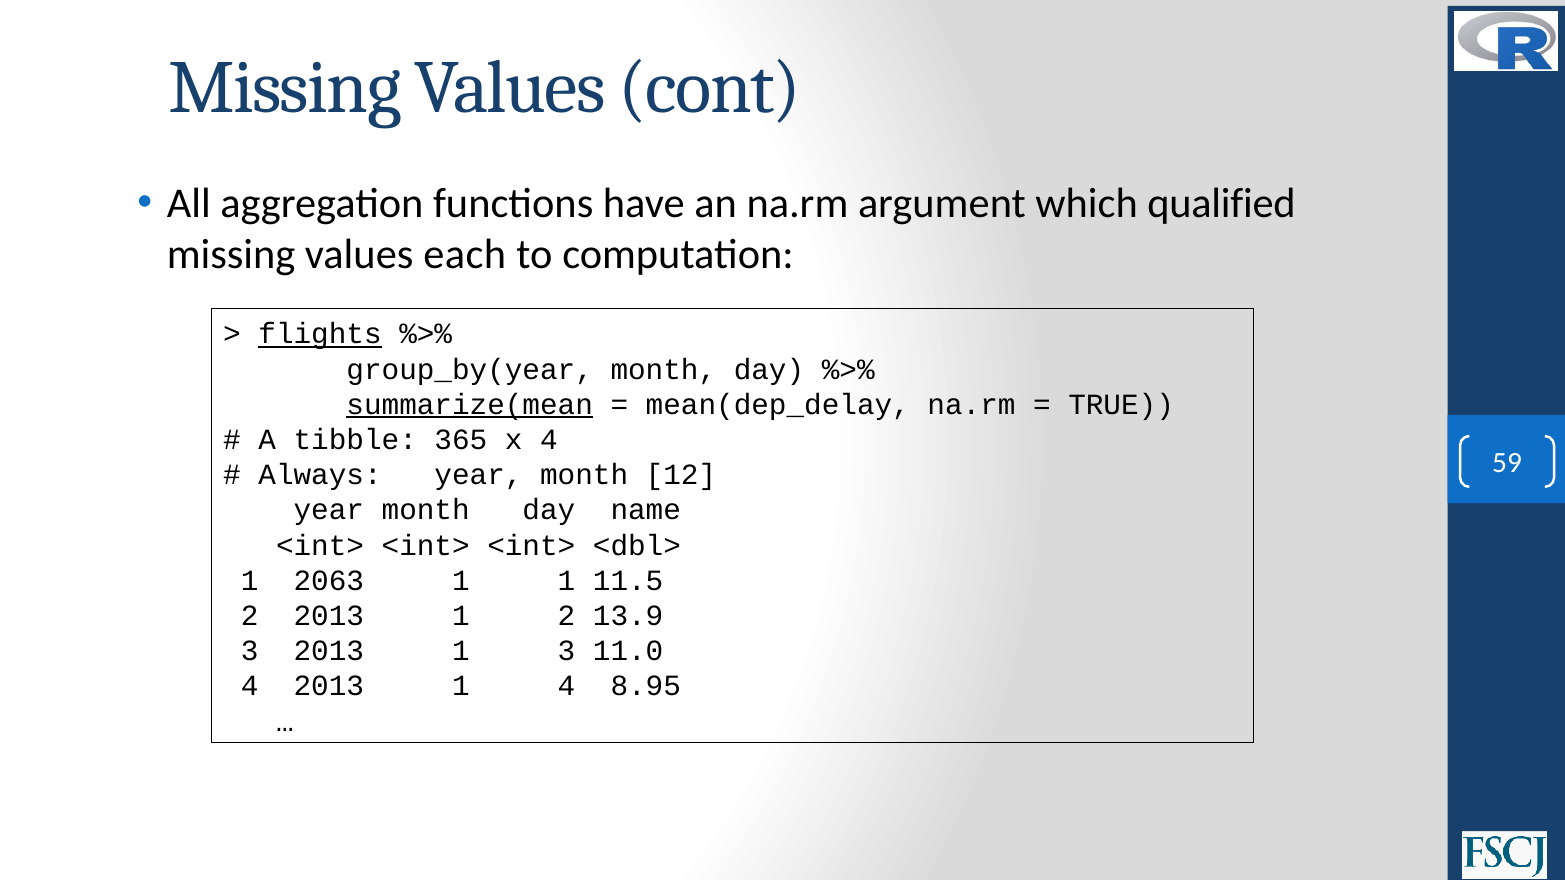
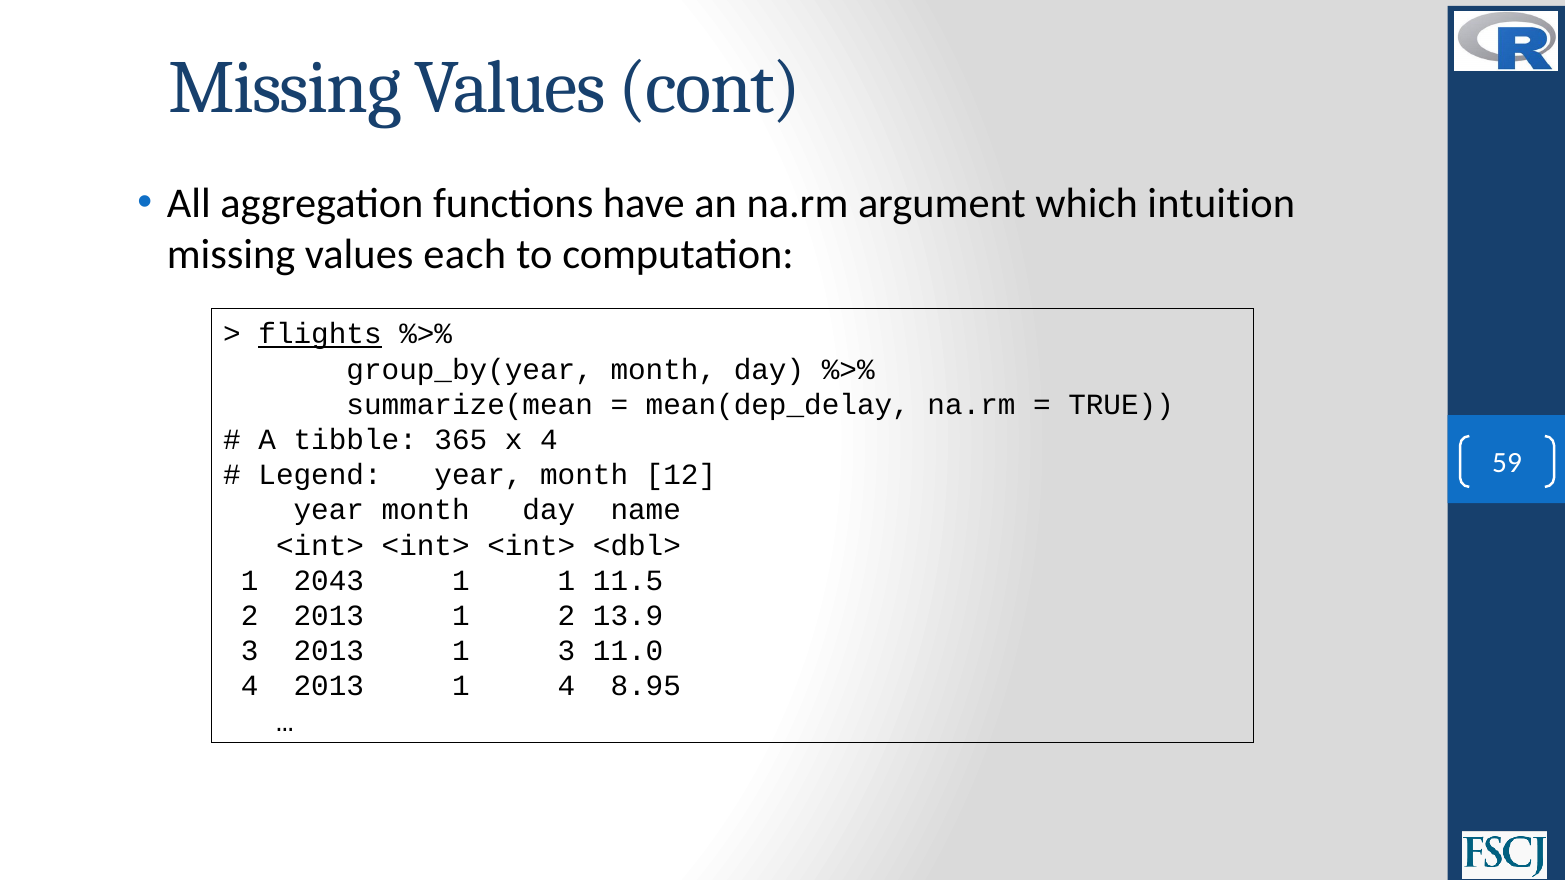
qualified: qualified -> intuition
summarize(mean underline: present -> none
Always: Always -> Legend
2063: 2063 -> 2043
